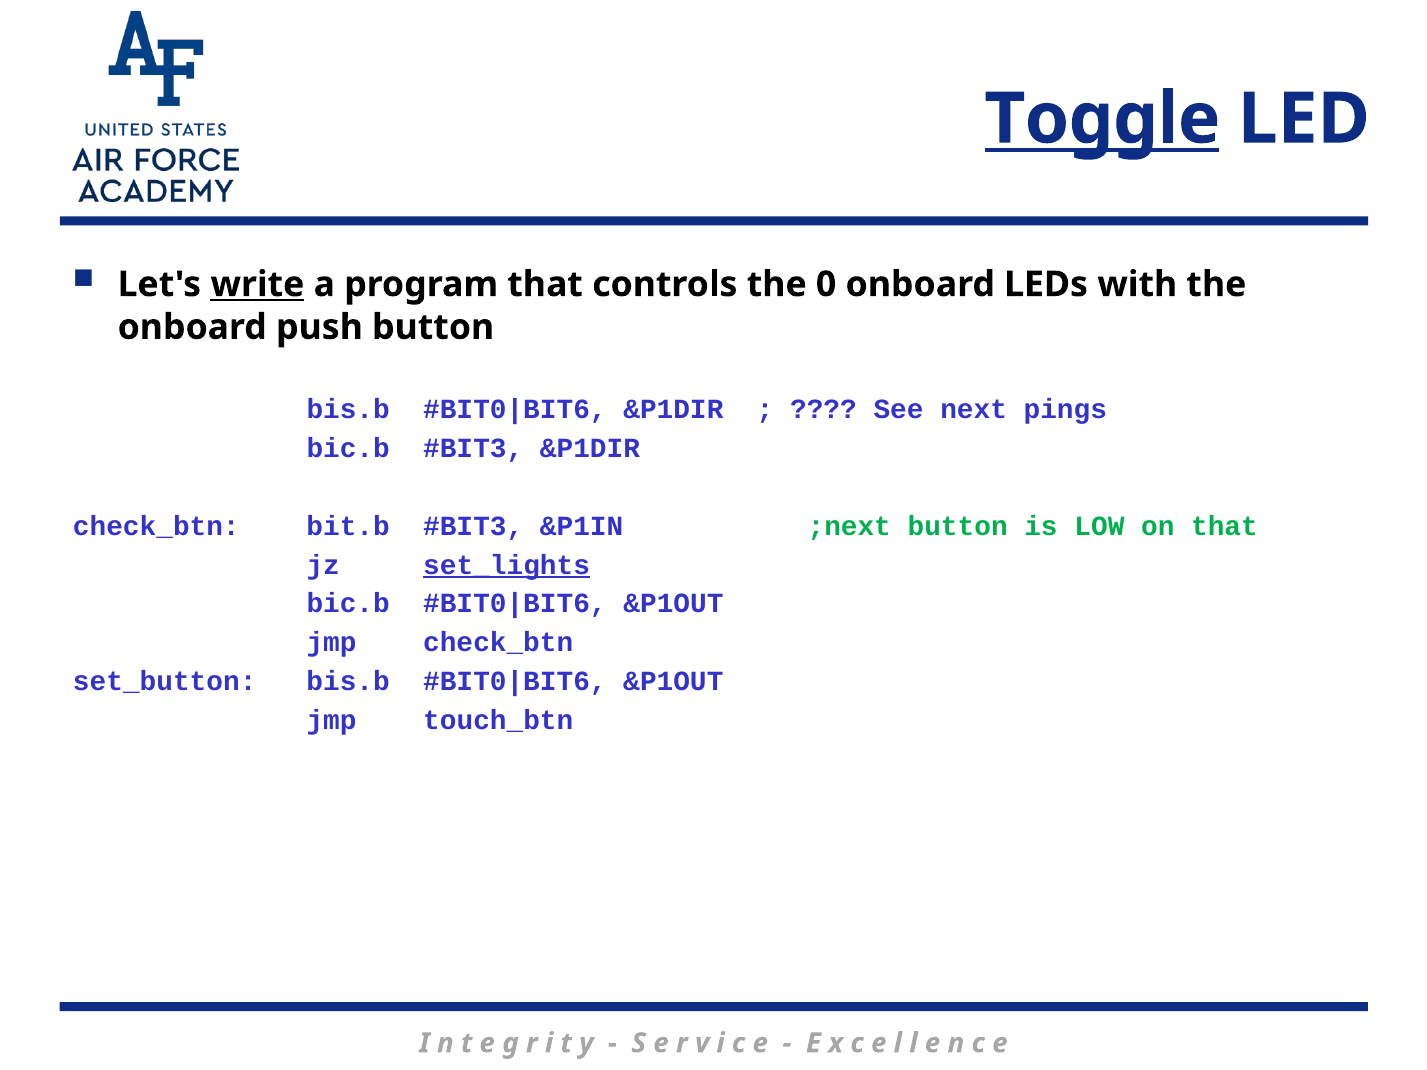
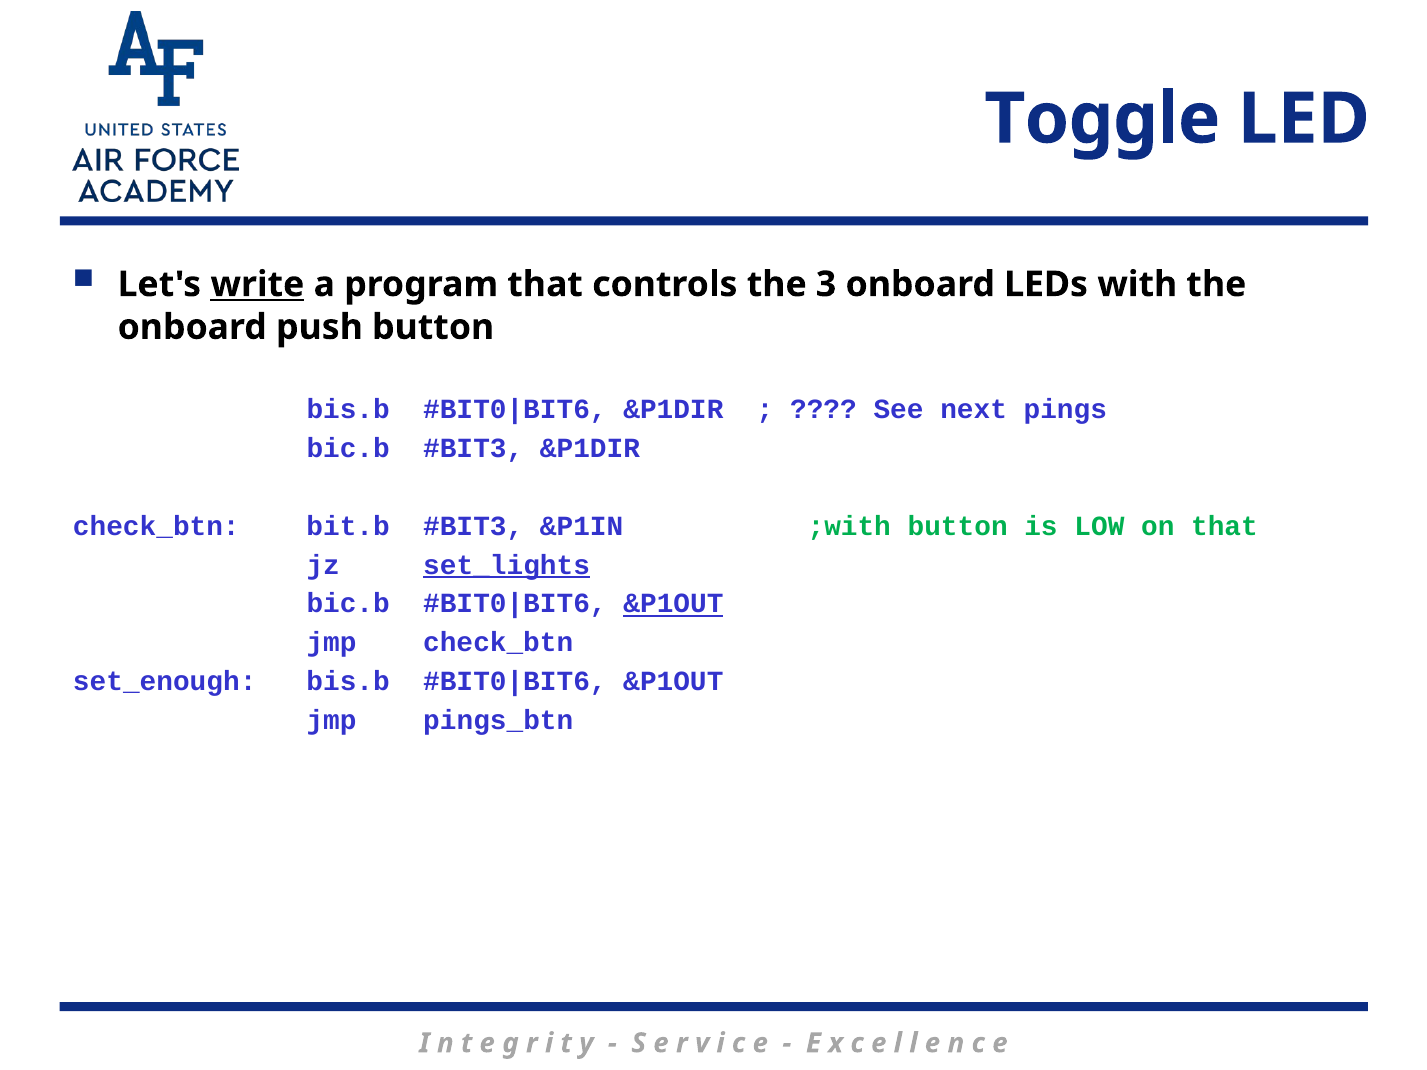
Toggle underline: present -> none
0: 0 -> 3
;next: ;next -> ;with
&P1OUT at (673, 604) underline: none -> present
set_button: set_button -> set_enough
touch_btn: touch_btn -> pings_btn
